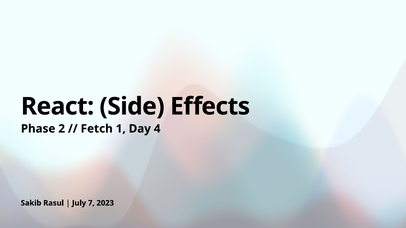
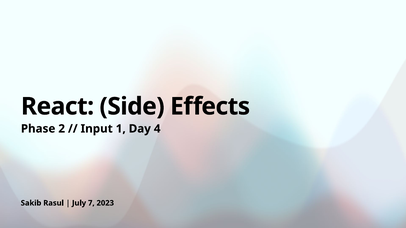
Fetch: Fetch -> Input
